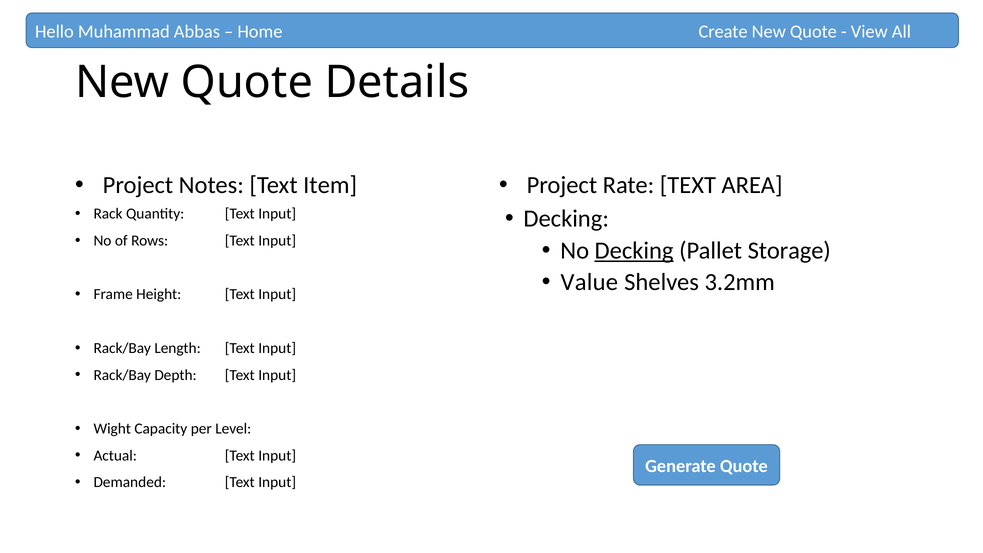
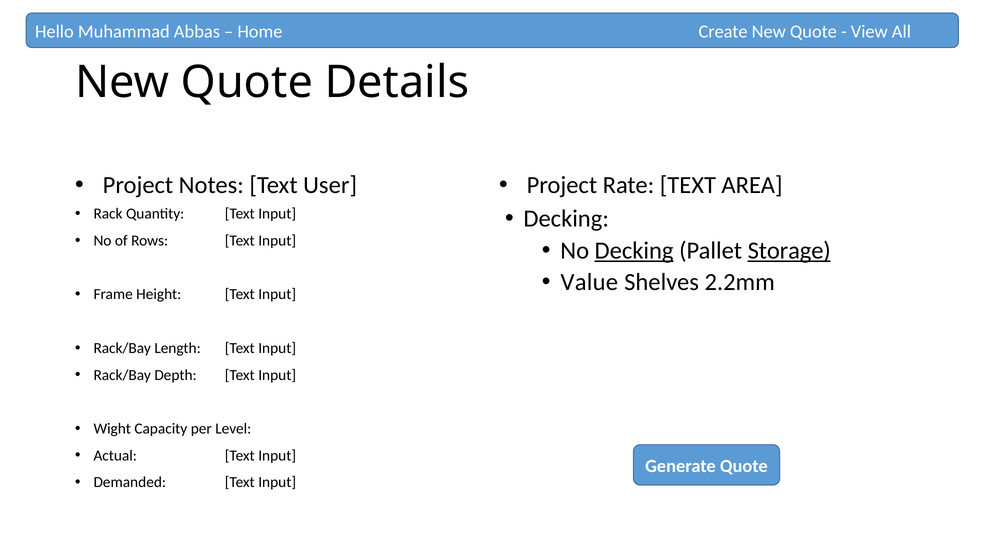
Item: Item -> User
Storage underline: none -> present
3.2mm: 3.2mm -> 2.2mm
